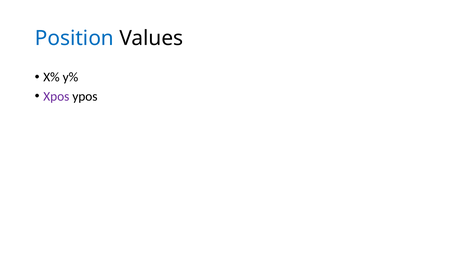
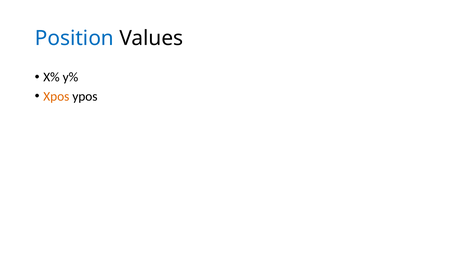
Xpos colour: purple -> orange
